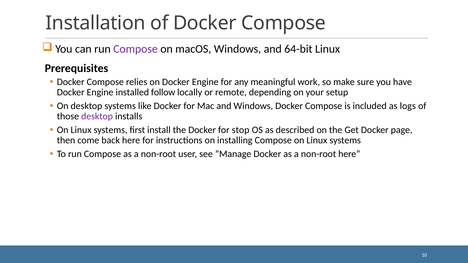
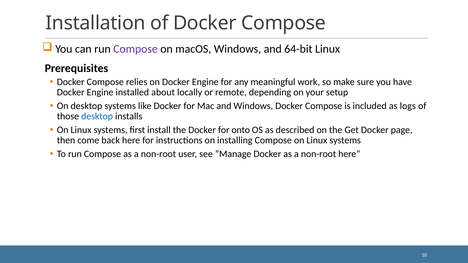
follow: follow -> about
desktop at (97, 117) colour: purple -> blue
stop: stop -> onto
